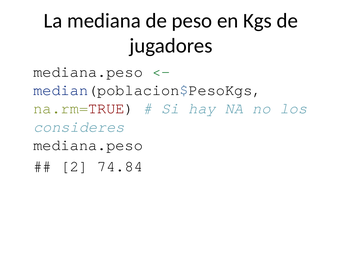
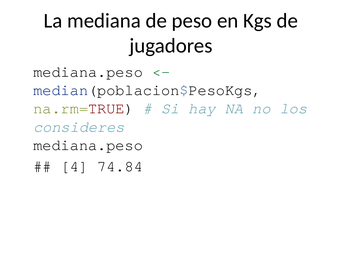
2: 2 -> 4
